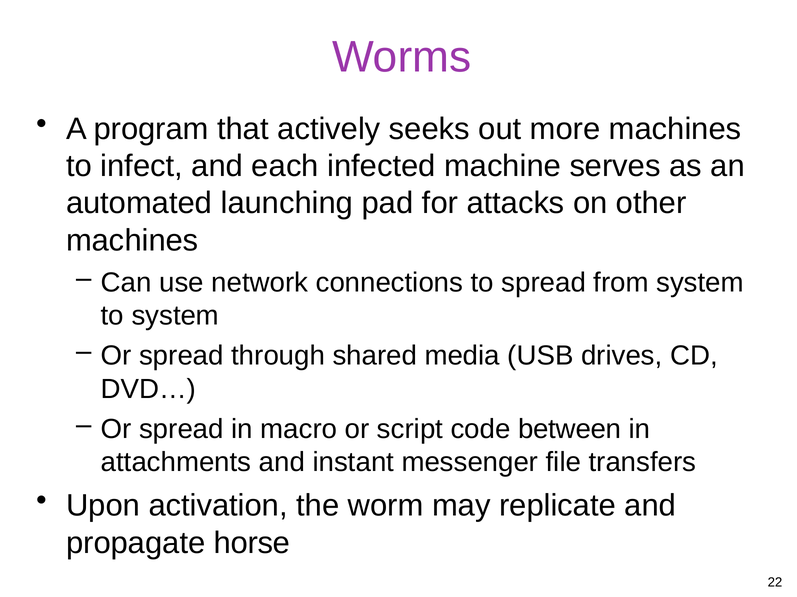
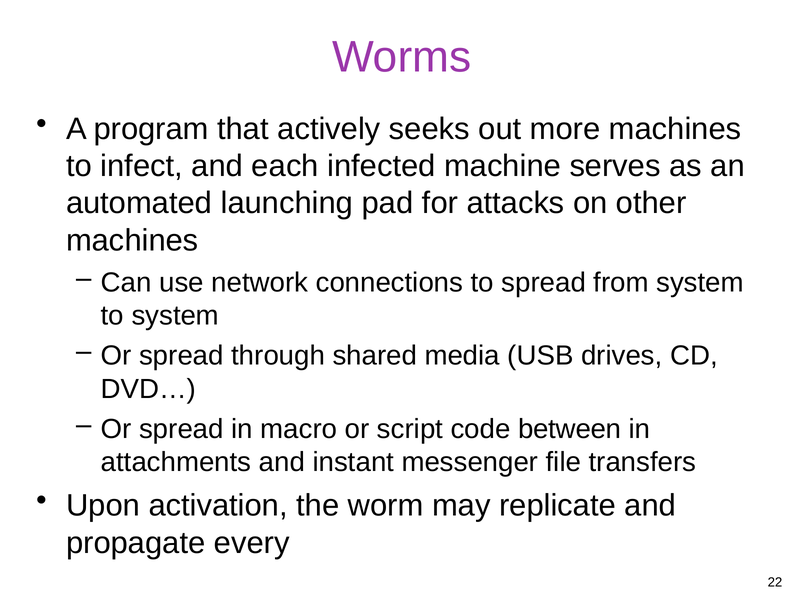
horse: horse -> every
